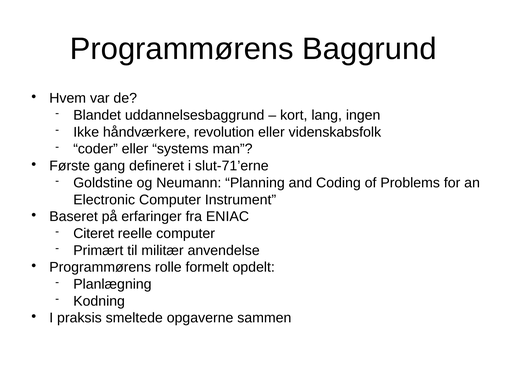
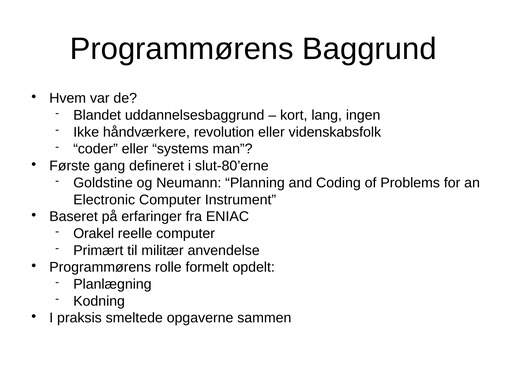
slut-71’erne: slut-71’erne -> slut-80’erne
Citeret: Citeret -> Orakel
